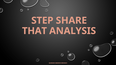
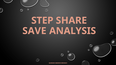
THAT: THAT -> SAVE
